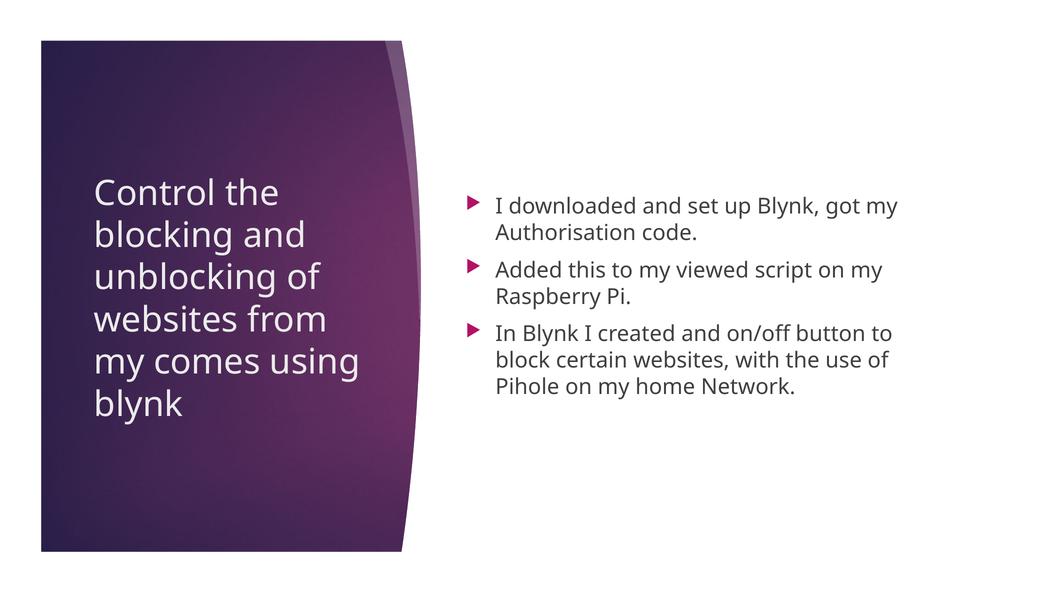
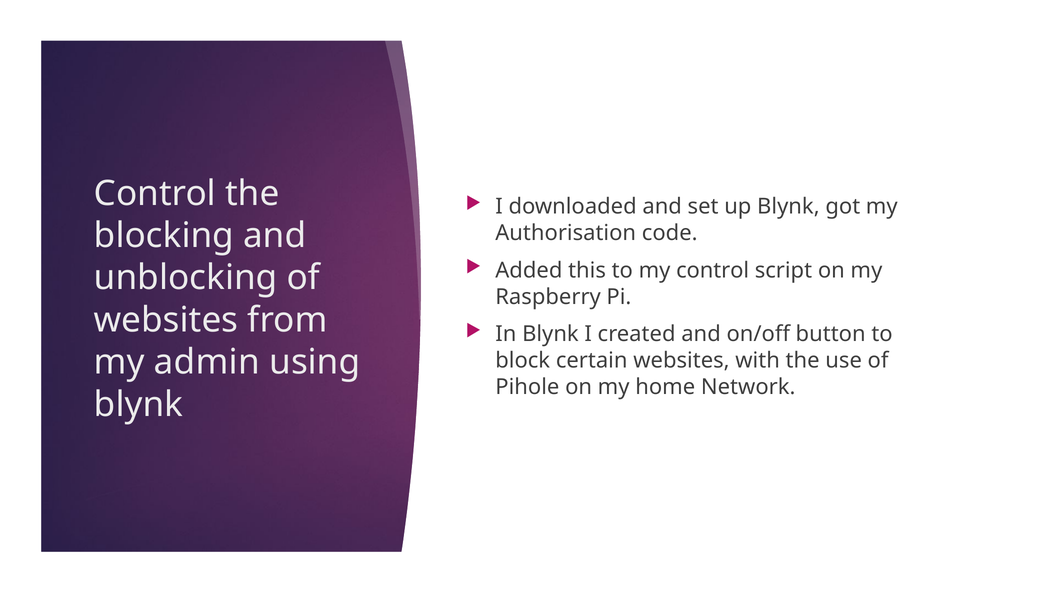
my viewed: viewed -> control
comes: comes -> admin
